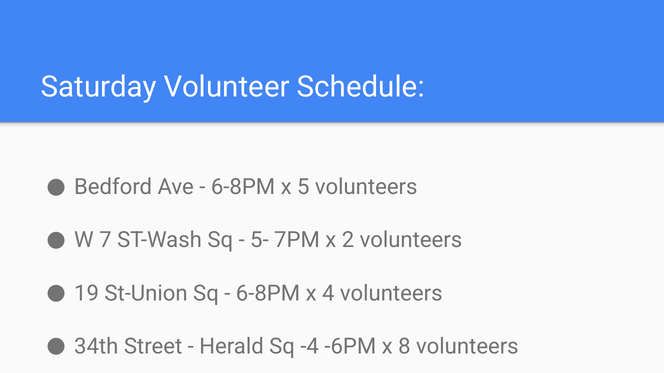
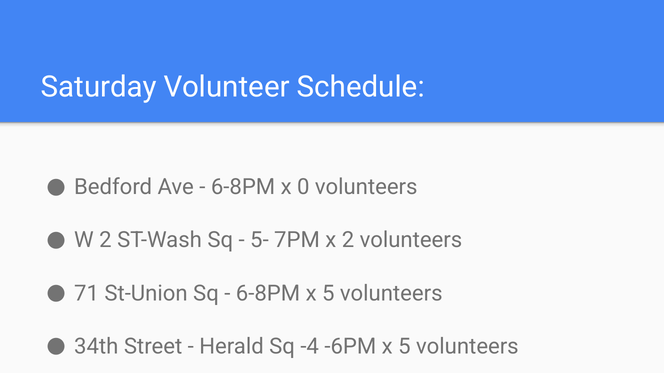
5: 5 -> 0
W 7: 7 -> 2
19: 19 -> 71
6-8PM x 4: 4 -> 5
-6PM x 8: 8 -> 5
